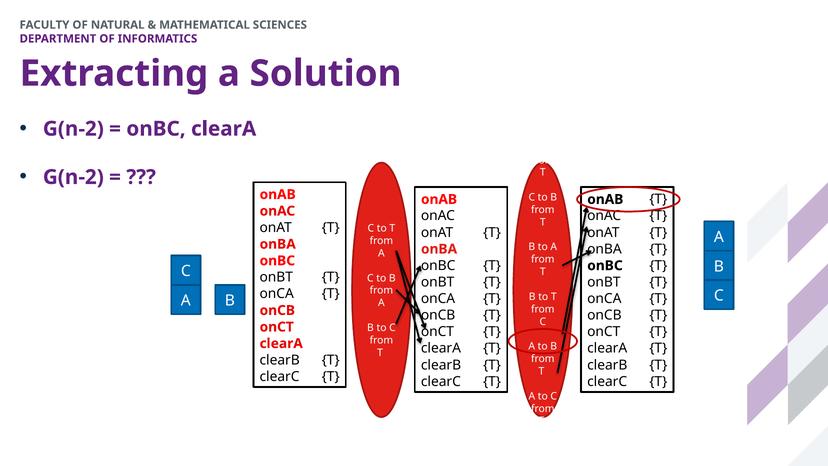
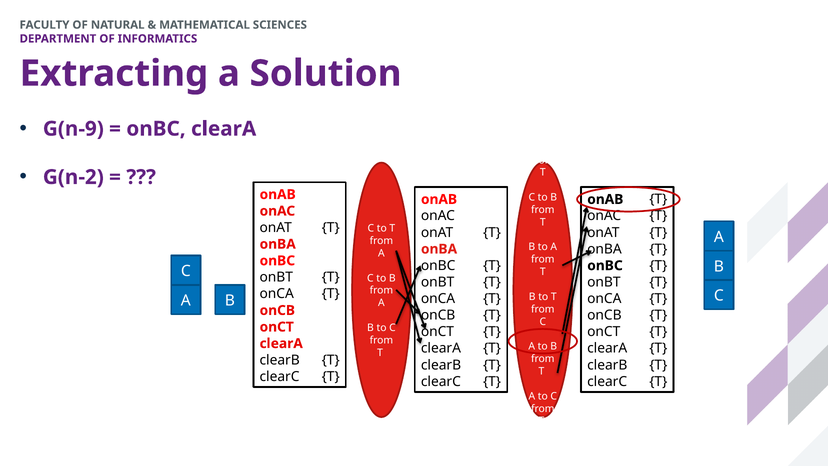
G(n-2 at (73, 129): G(n-2 -> G(n-9
